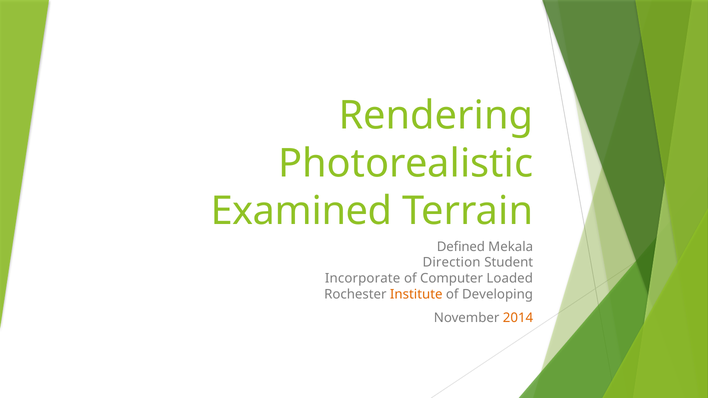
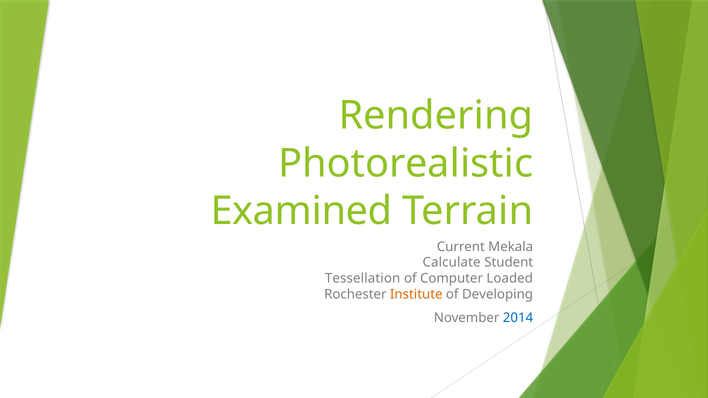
Defined: Defined -> Current
Direction: Direction -> Calculate
Incorporate: Incorporate -> Tessellation
2014 colour: orange -> blue
